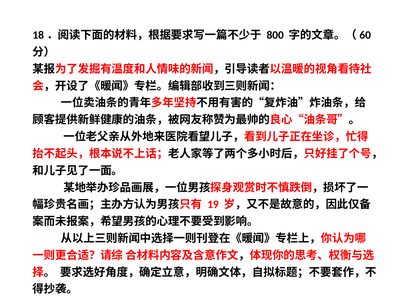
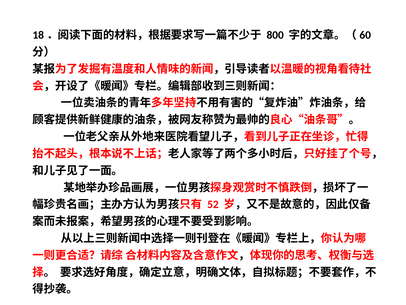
19: 19 -> 52
